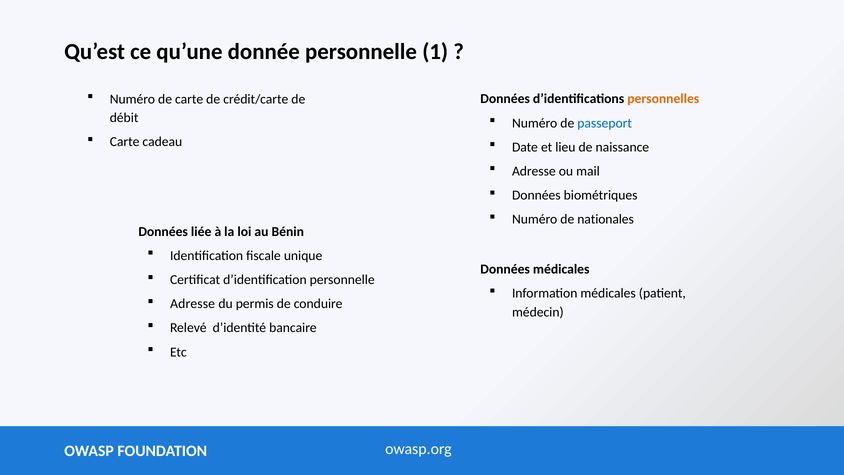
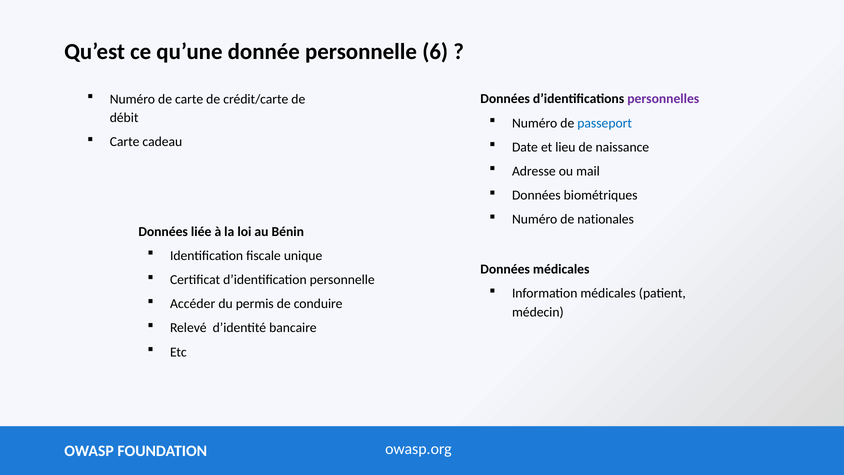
1: 1 -> 6
personnelles colour: orange -> purple
Adresse at (193, 304): Adresse -> Accéder
